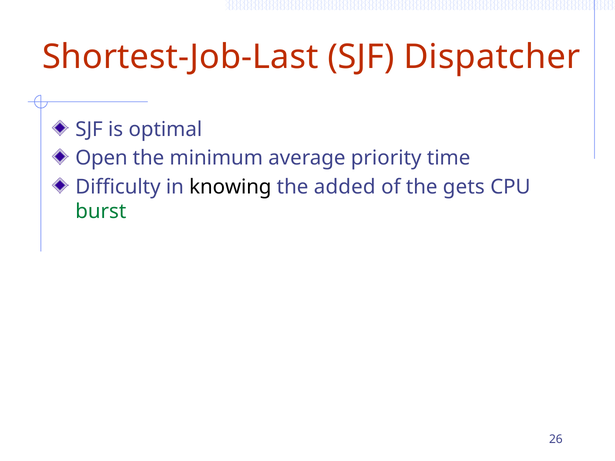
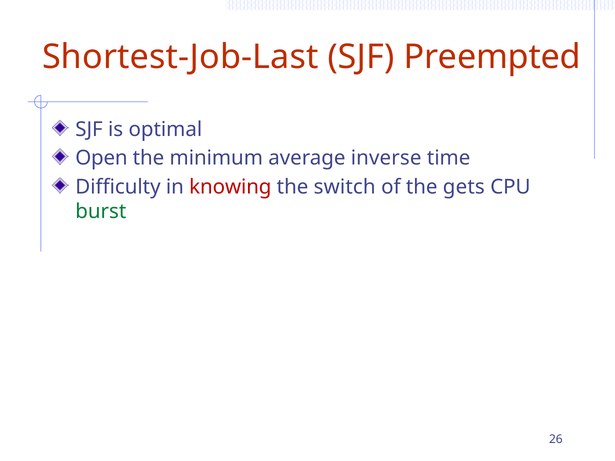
Dispatcher: Dispatcher -> Preempted
priority: priority -> inverse
knowing colour: black -> red
added: added -> switch
